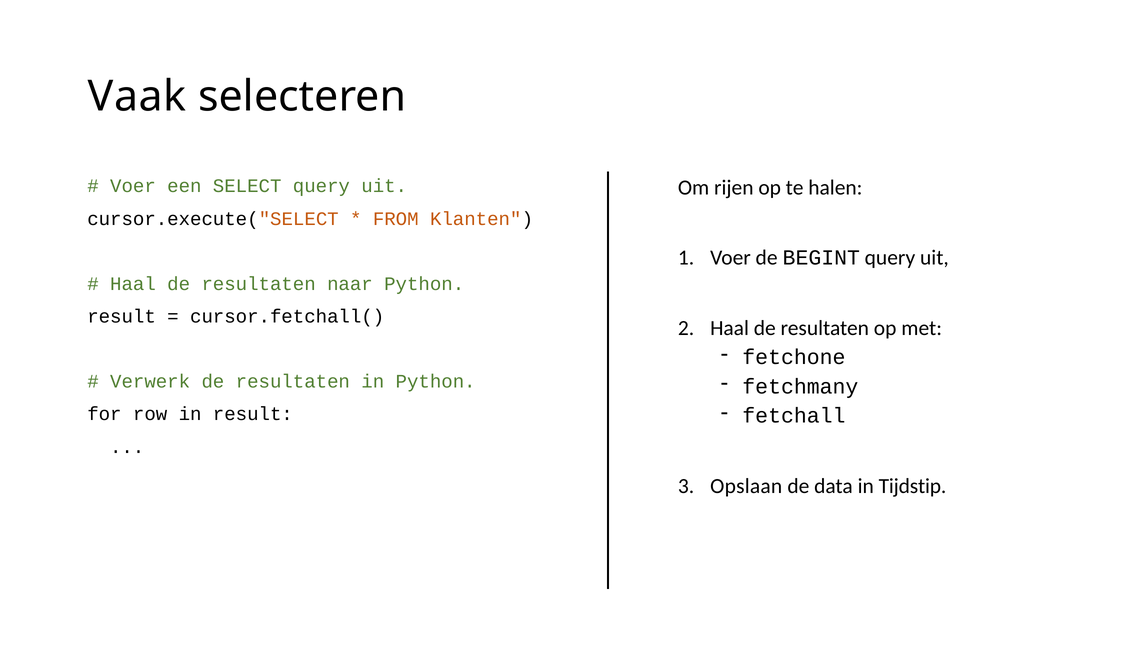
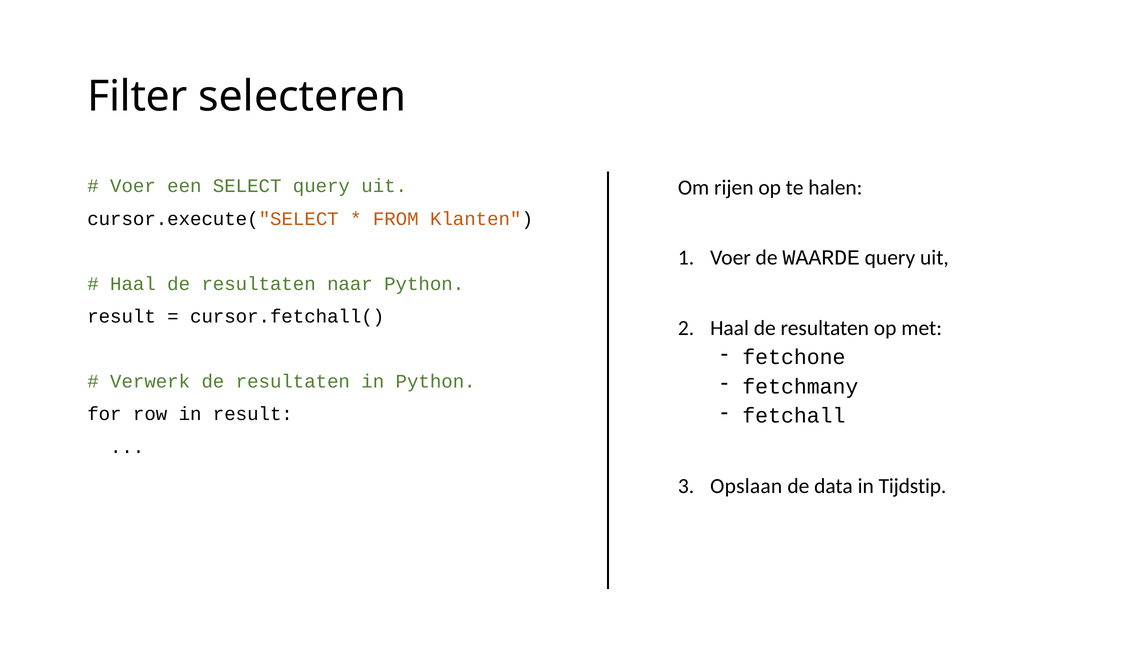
Vaak: Vaak -> Filter
BEGINT: BEGINT -> WAARDE
